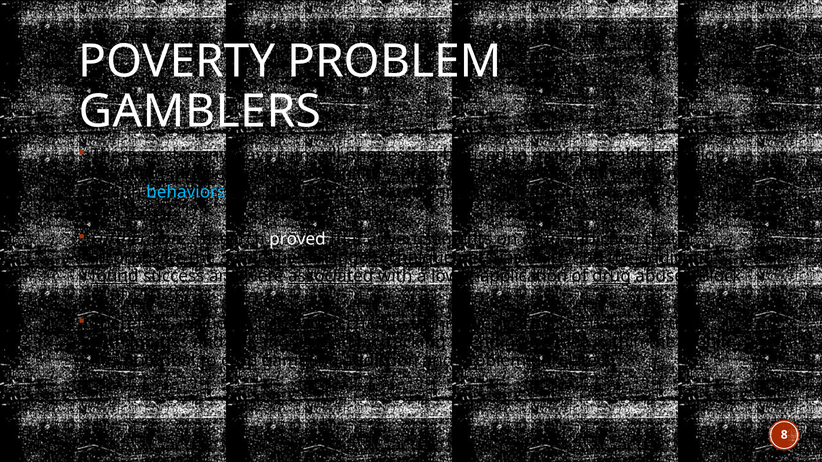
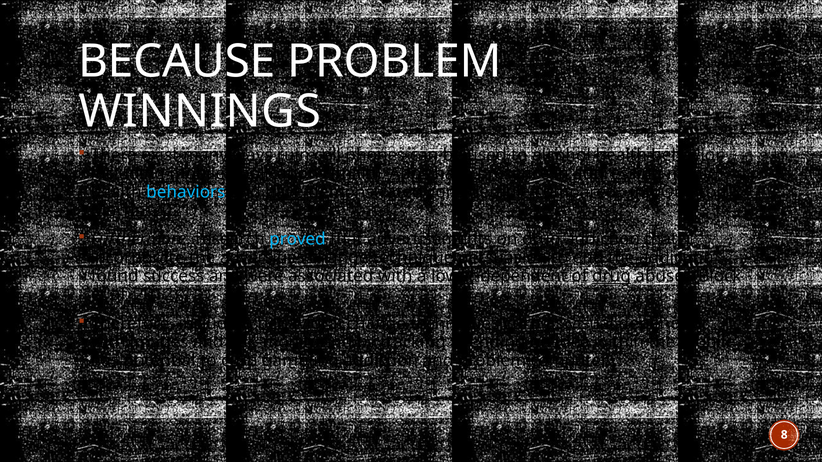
POVERTY: POVERTY -> BECAUSE
GAMBLERS: GAMBLERS -> WINNINGS
models: models -> alcohol
improving: improving -> compared
proved colour: white -> light blue
found underline: present -> none
associated underline: present -> none
lower application: application -> dependent
visual predictions: predictions -> dependent
unrelated: unrelated -> computer
